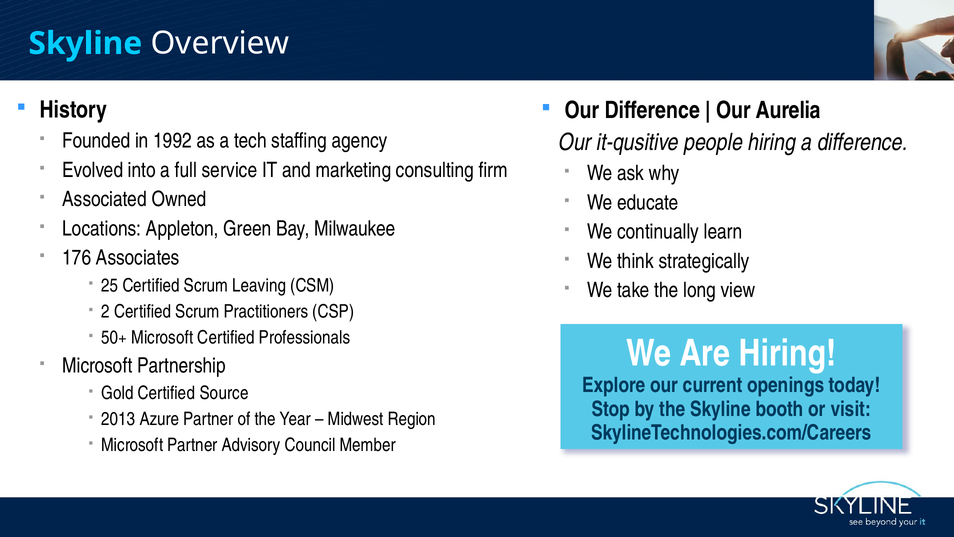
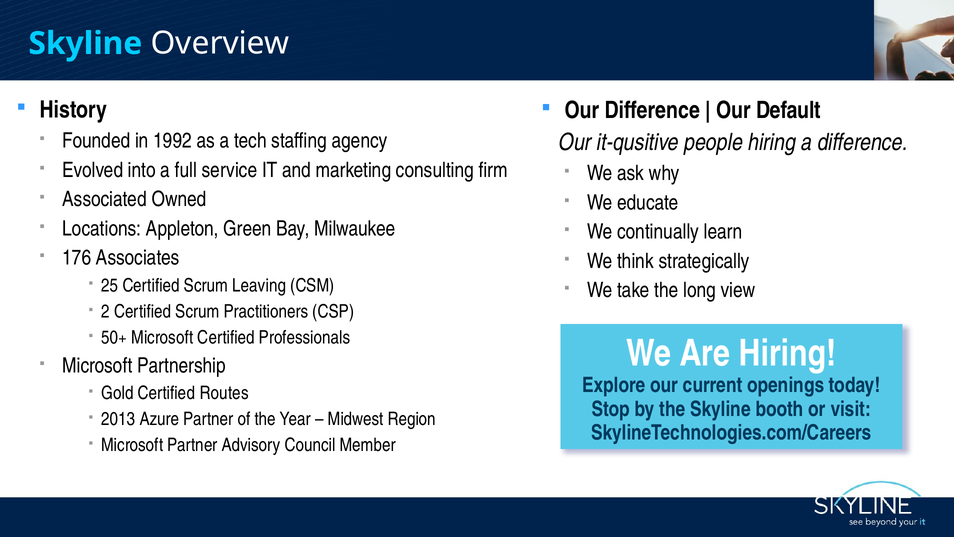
Aurelia: Aurelia -> Default
Source: Source -> Routes
